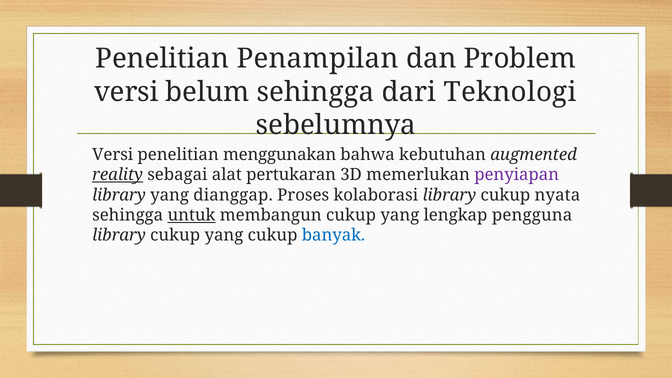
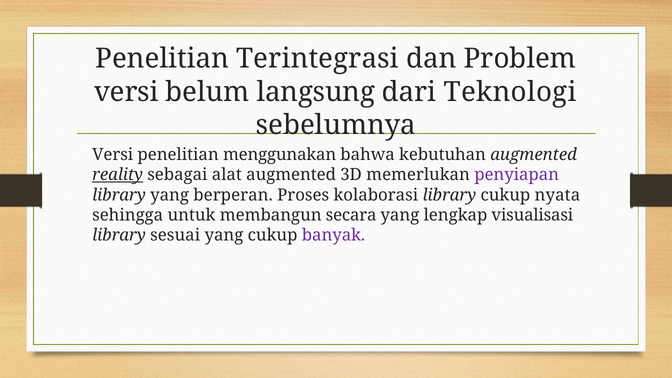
Penampilan: Penampilan -> Terintegrasi
belum sehingga: sehingga -> langsung
alat pertukaran: pertukaran -> augmented
dianggap: dianggap -> berperan
untuk underline: present -> none
membangun cukup: cukup -> secara
pengguna: pengguna -> visualisasi
cukup at (175, 235): cukup -> sesuai
banyak colour: blue -> purple
